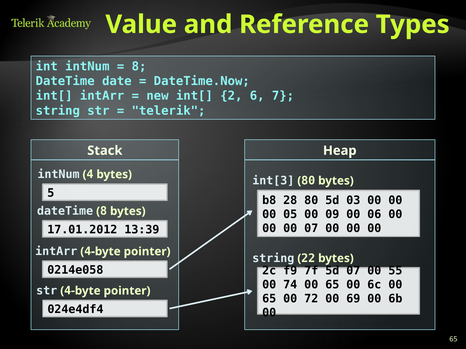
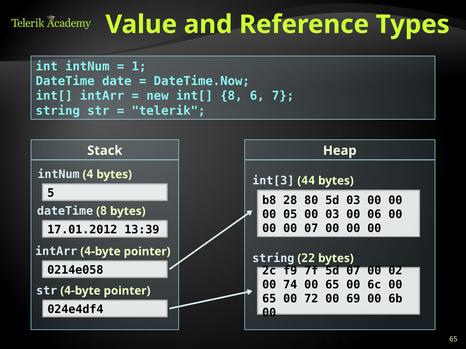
8 at (139, 67): 8 -> 1
int[ 2: 2 -> 8
80 at (308, 181): 80 -> 44
00 09: 09 -> 03
55: 55 -> 02
